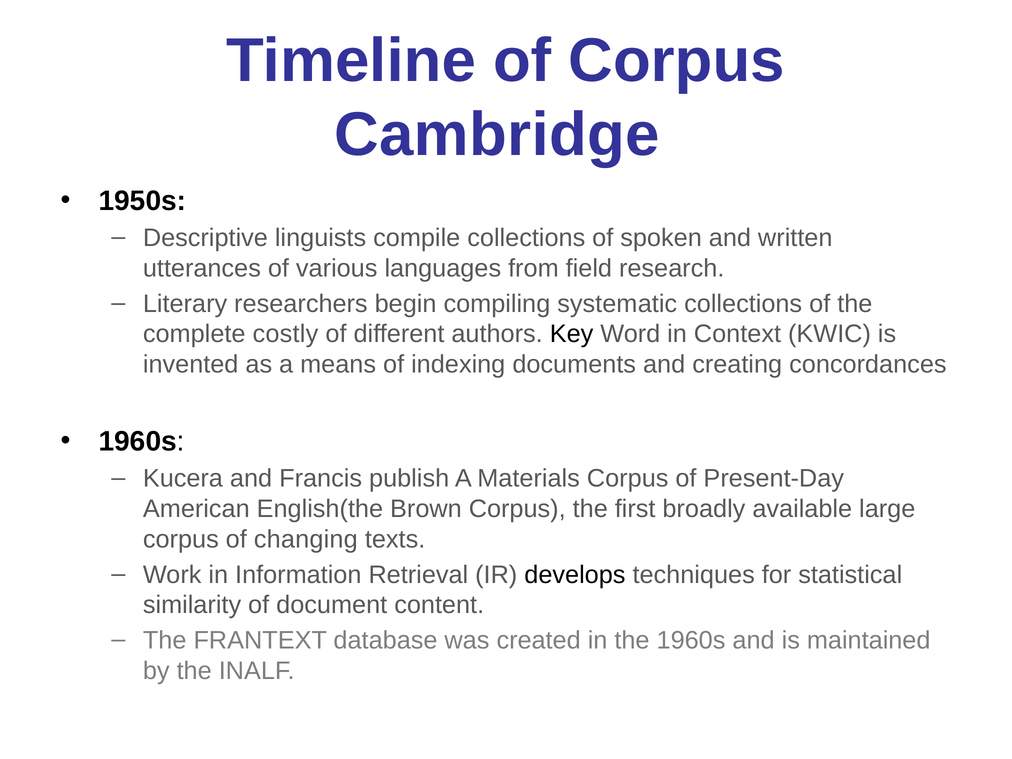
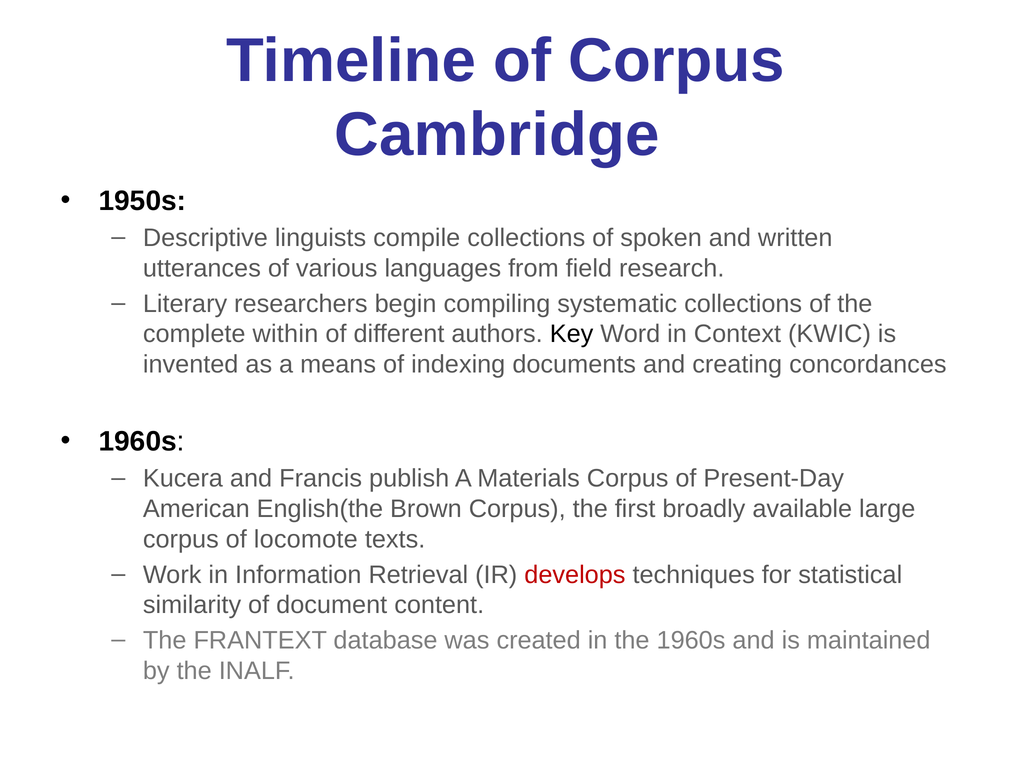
costly: costly -> within
changing: changing -> locomote
develops colour: black -> red
